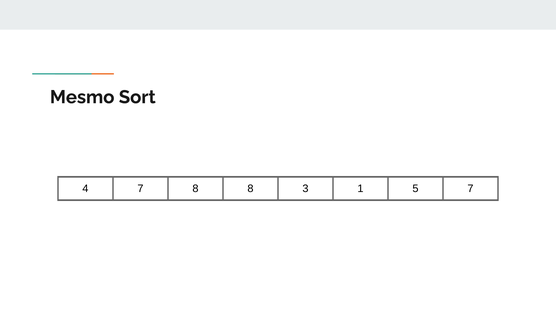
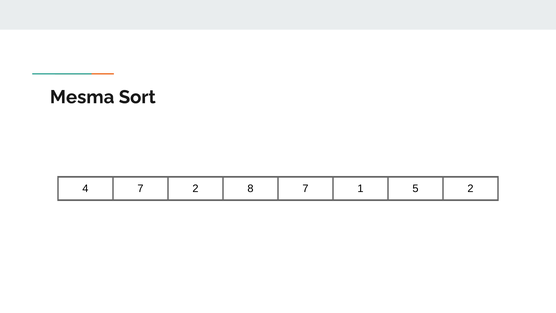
Mesmo: Mesmo -> Mesma
7 8: 8 -> 2
8 3: 3 -> 7
5 7: 7 -> 2
